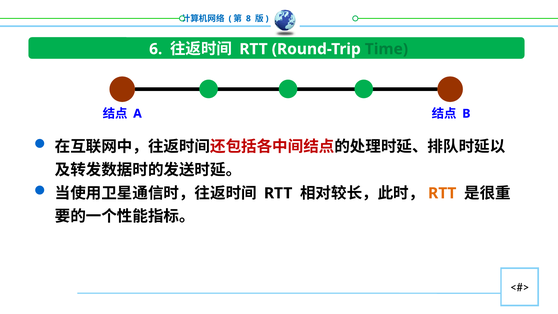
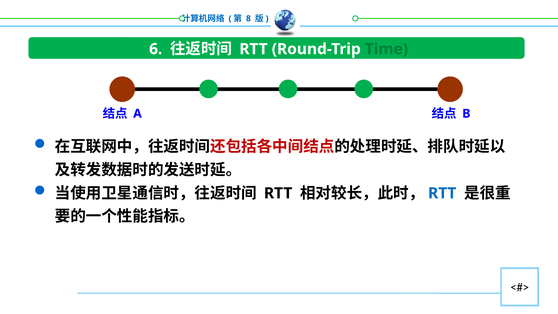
RTT at (442, 193) colour: orange -> blue
